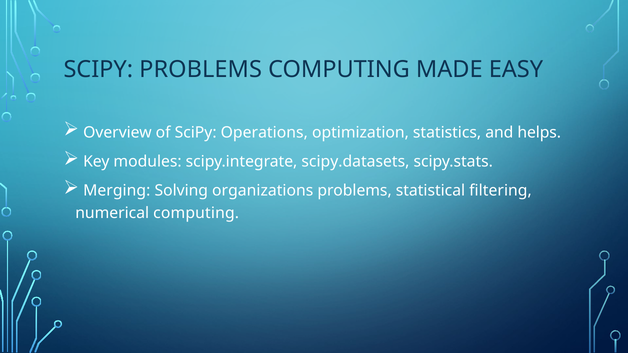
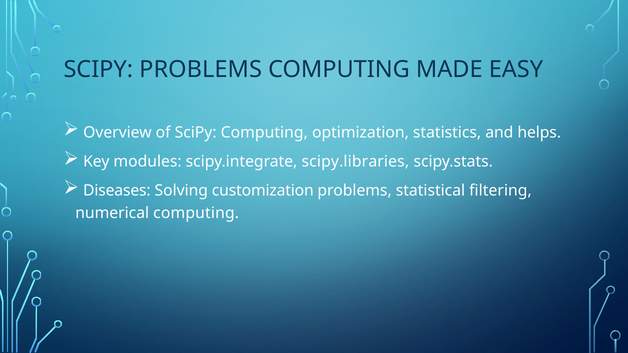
SciPy Operations: Operations -> Computing
scipy.datasets: scipy.datasets -> scipy.libraries
Merging: Merging -> Diseases
organizations: organizations -> customization
